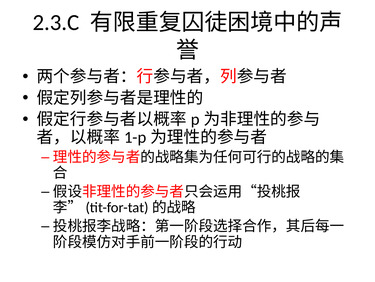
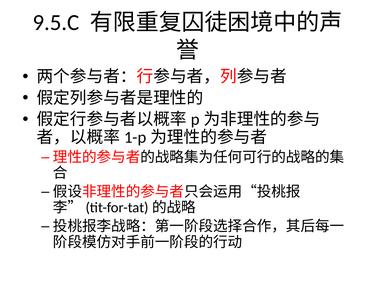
2.3.C: 2.3.C -> 9.5.C
